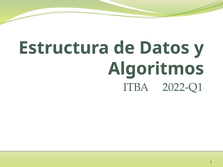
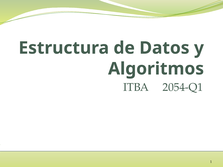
2022-Q1: 2022-Q1 -> 2054-Q1
